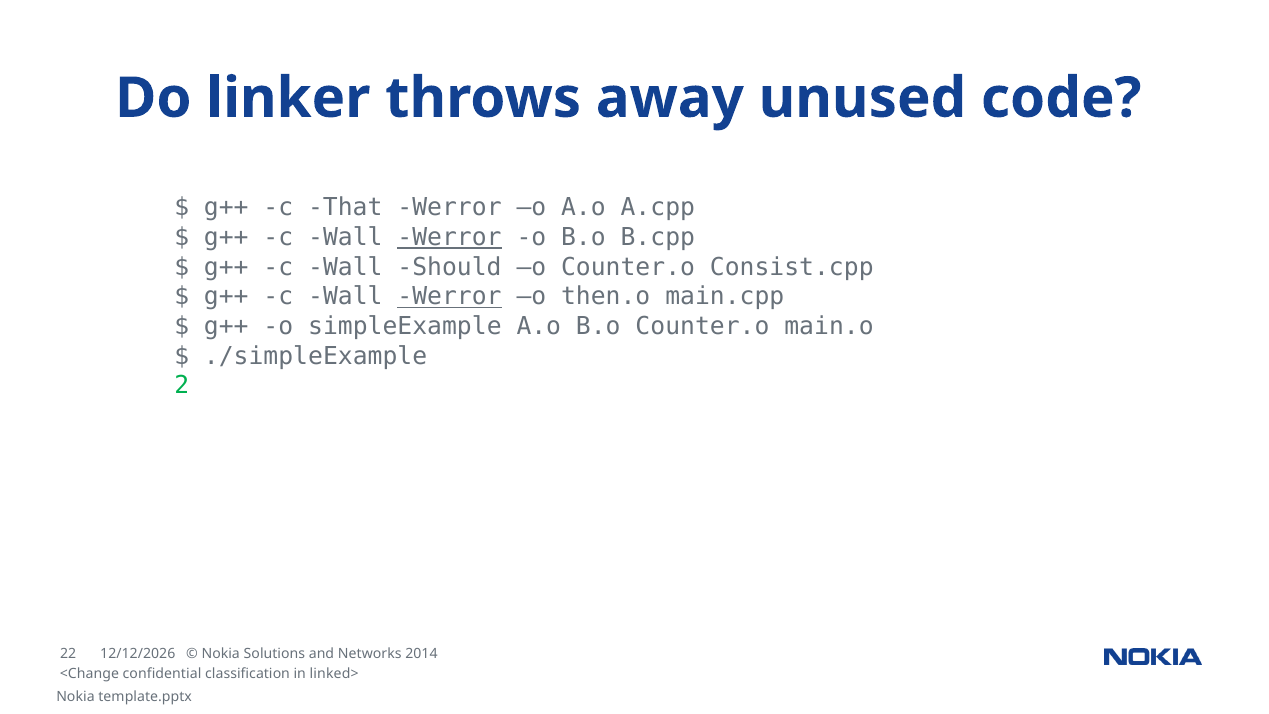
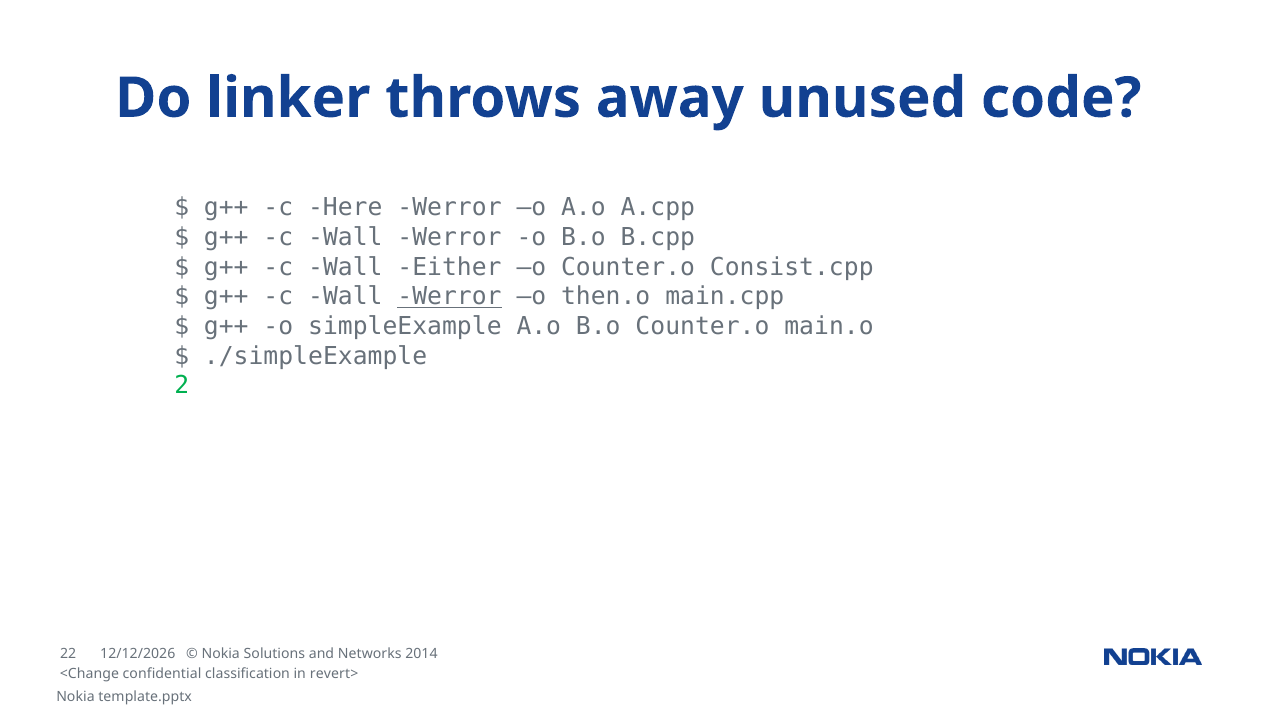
That: That -> Here
Werror at (449, 237) underline: present -> none
Should: Should -> Either
linked>: linked> -> revert>
